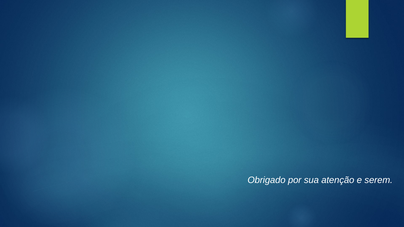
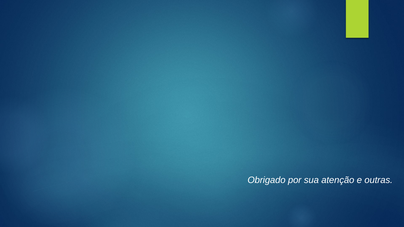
serem: serem -> outras
